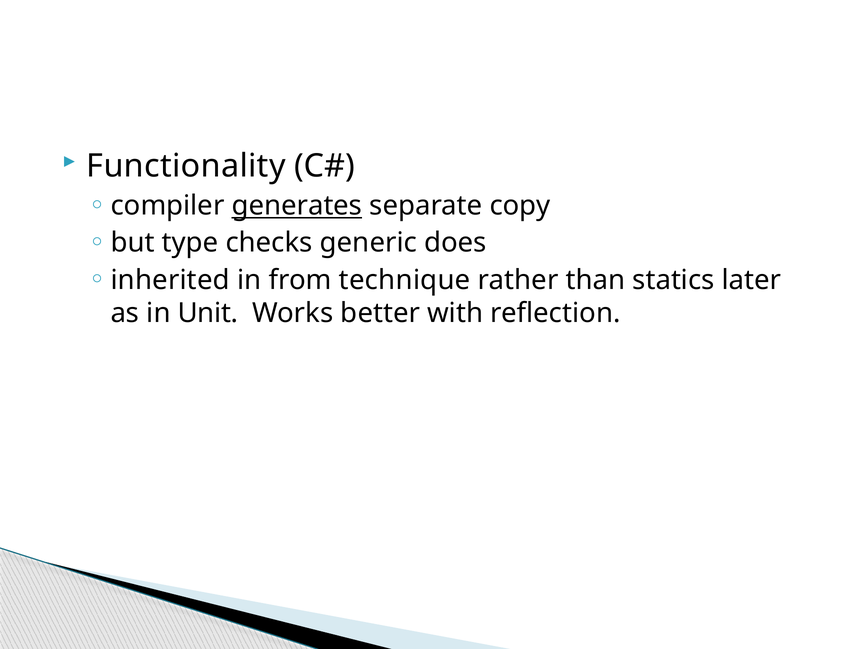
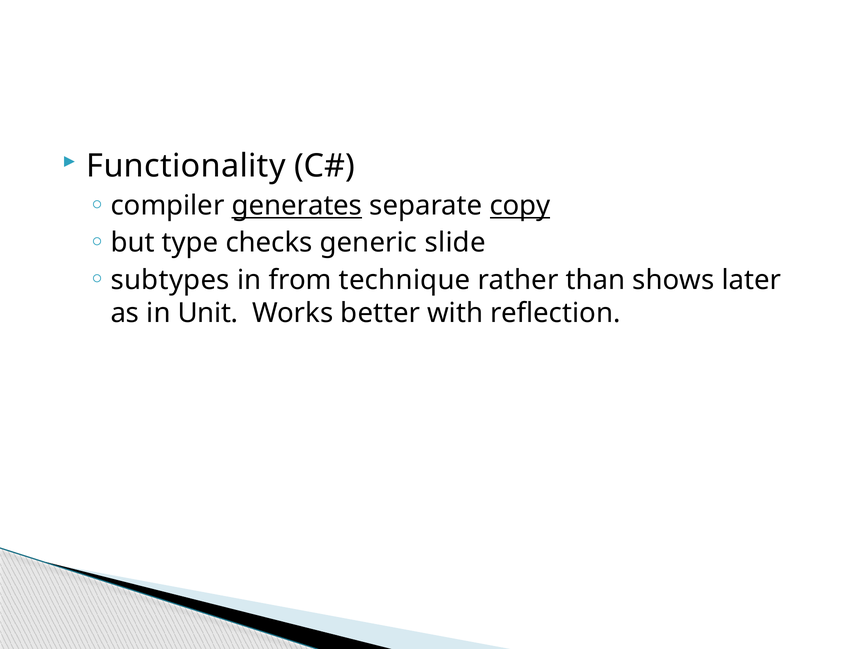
copy underline: none -> present
does: does -> slide
inherited: inherited -> subtypes
statics: statics -> shows
